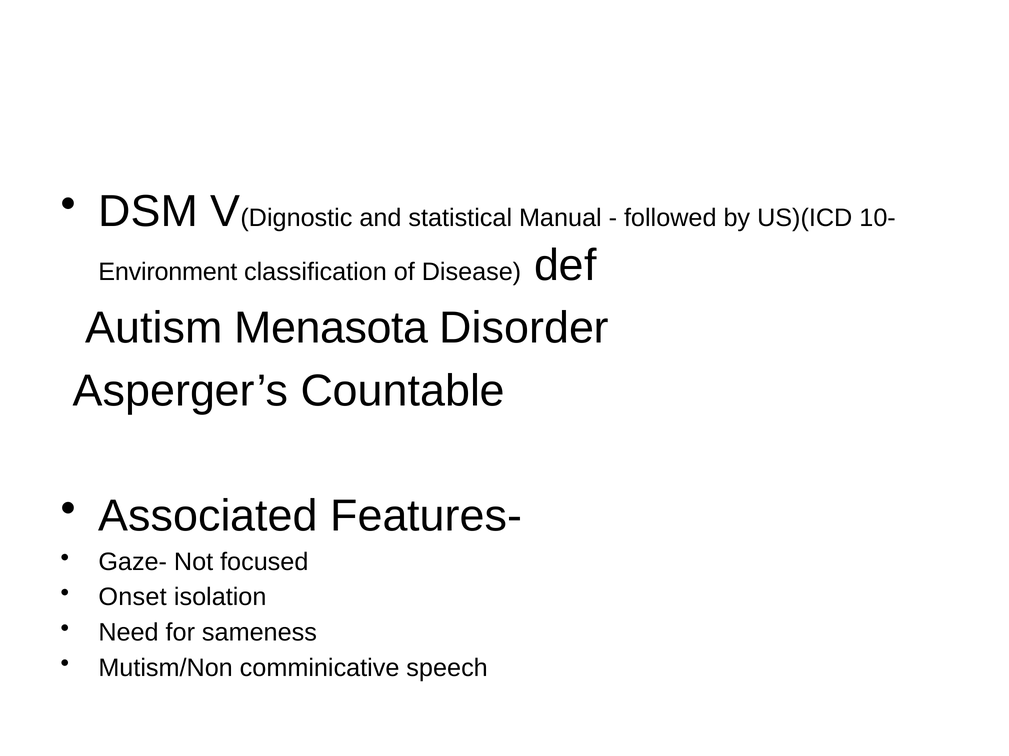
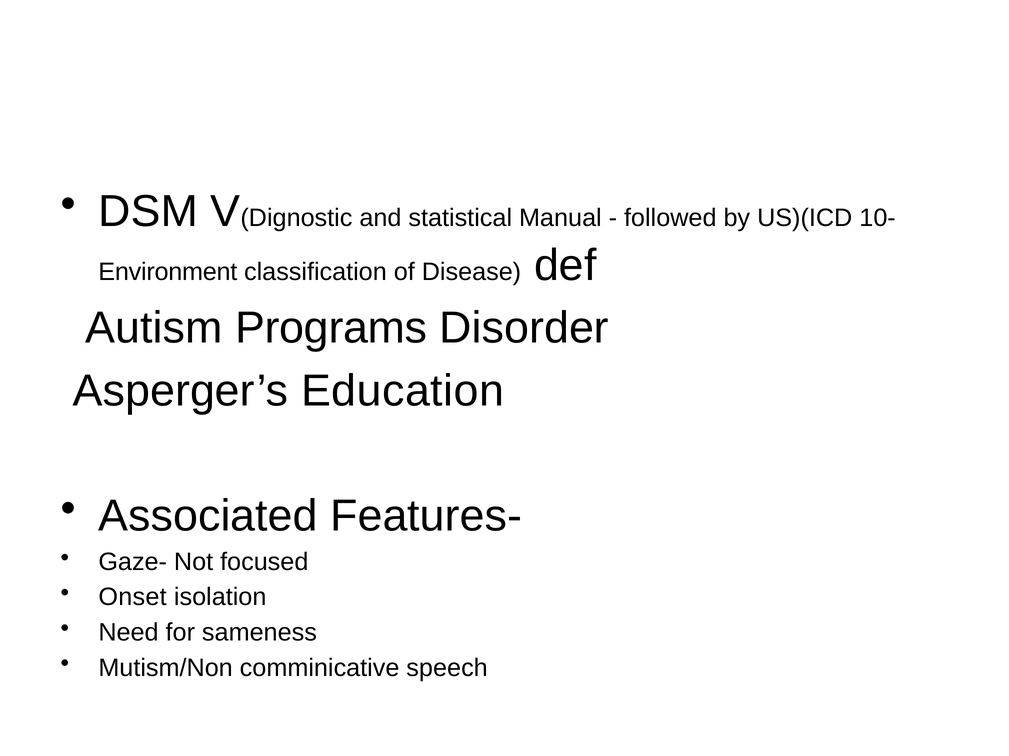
Menasota: Menasota -> Programs
Countable: Countable -> Education
